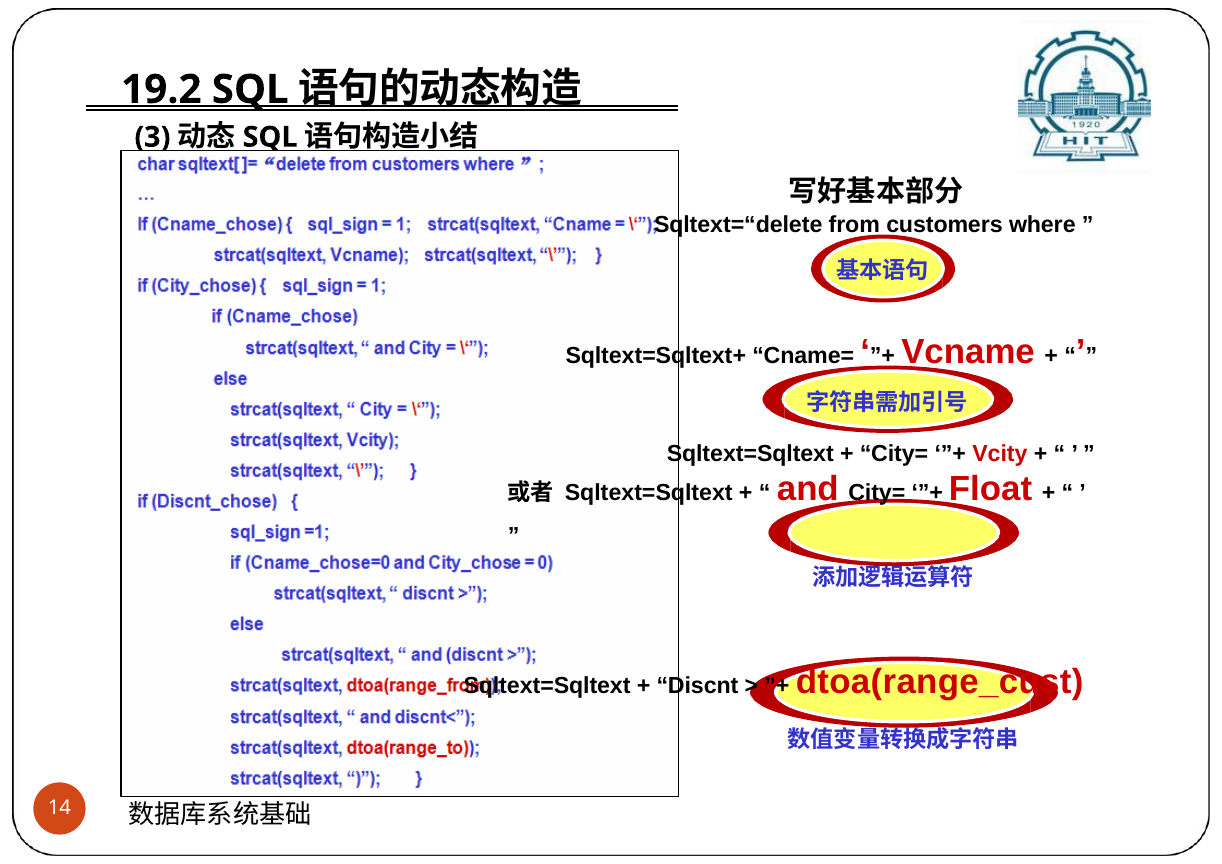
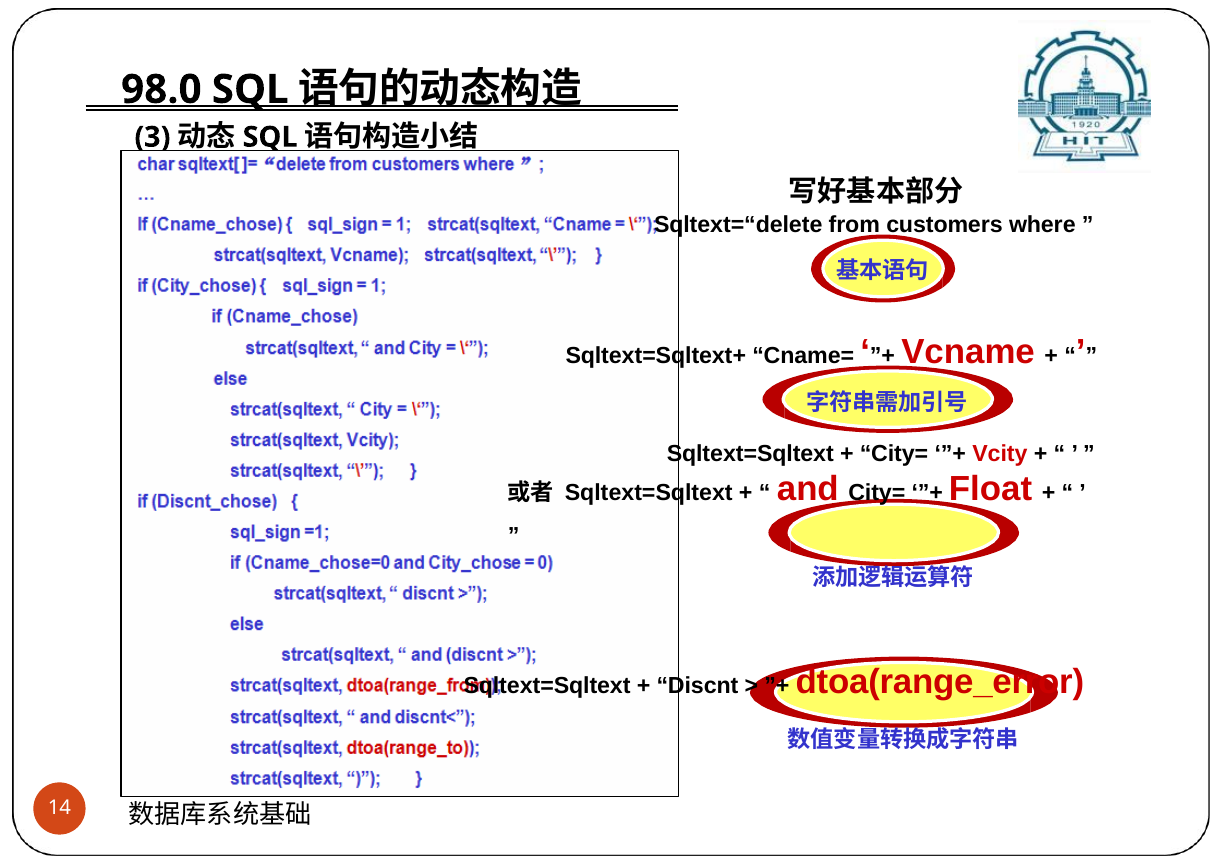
19.2: 19.2 -> 98.0
dtoa(range_cust: dtoa(range_cust -> dtoa(range_error
